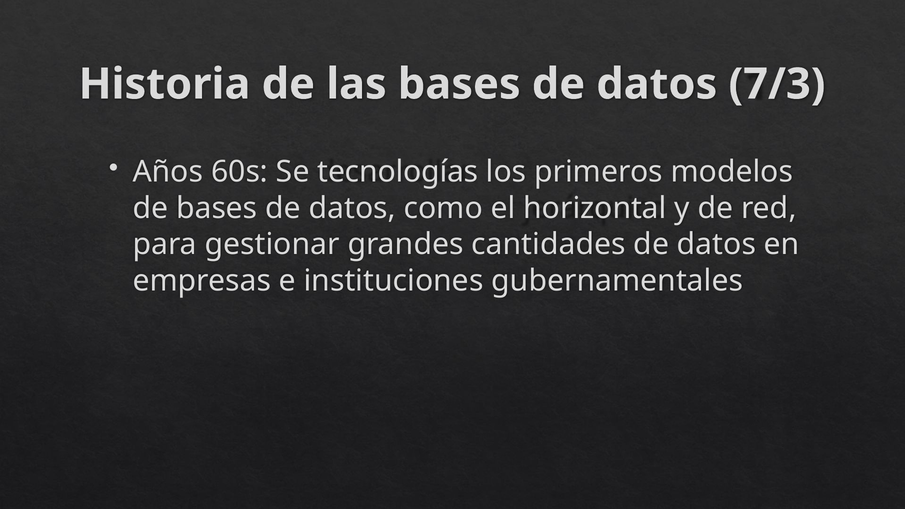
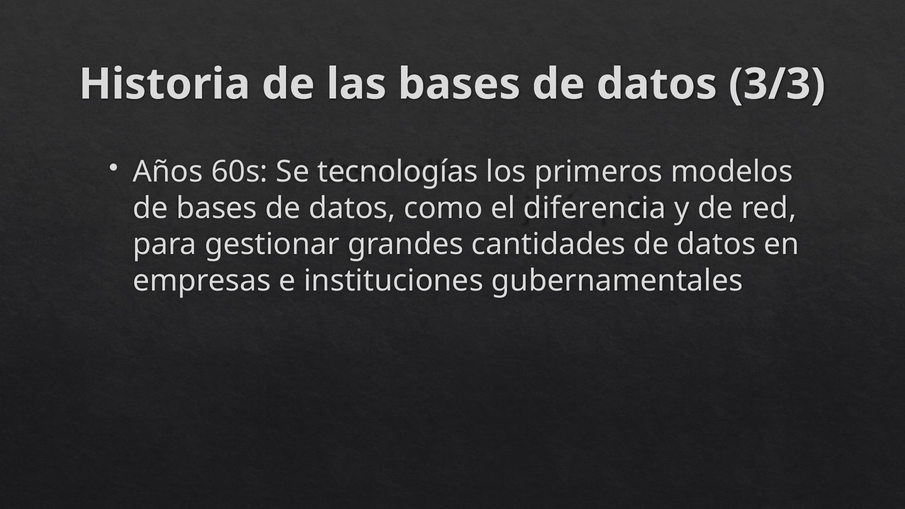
7/3: 7/3 -> 3/3
horizontal: horizontal -> diferencia
